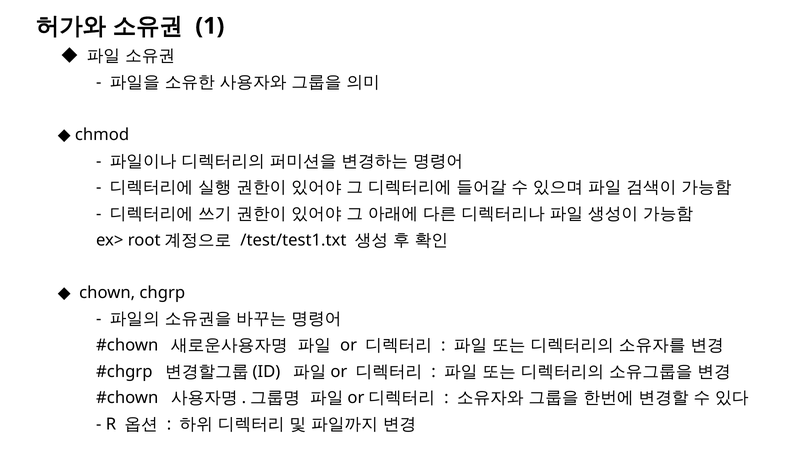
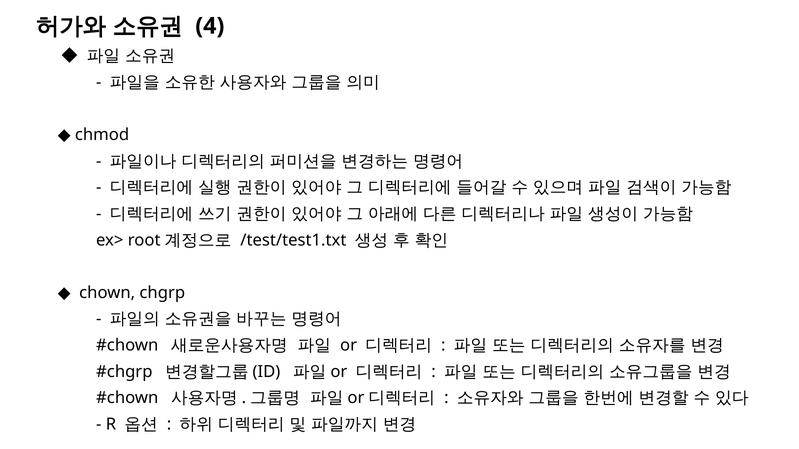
1: 1 -> 4
